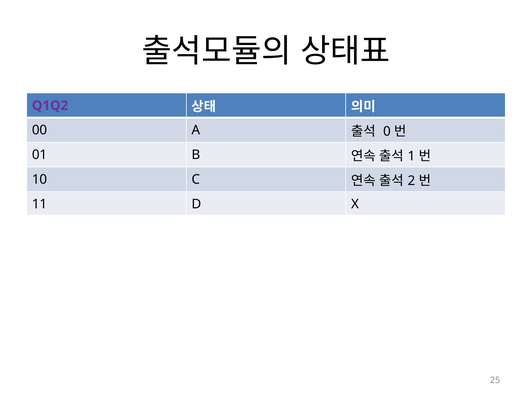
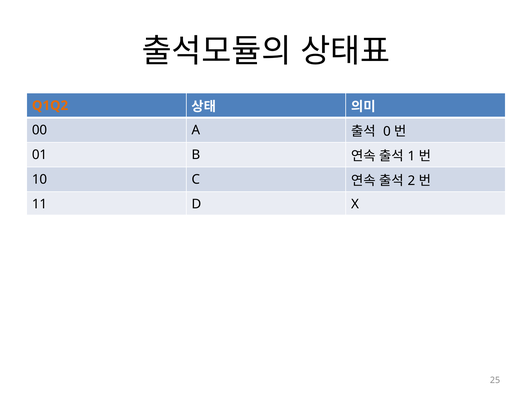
Q1Q2 colour: purple -> orange
